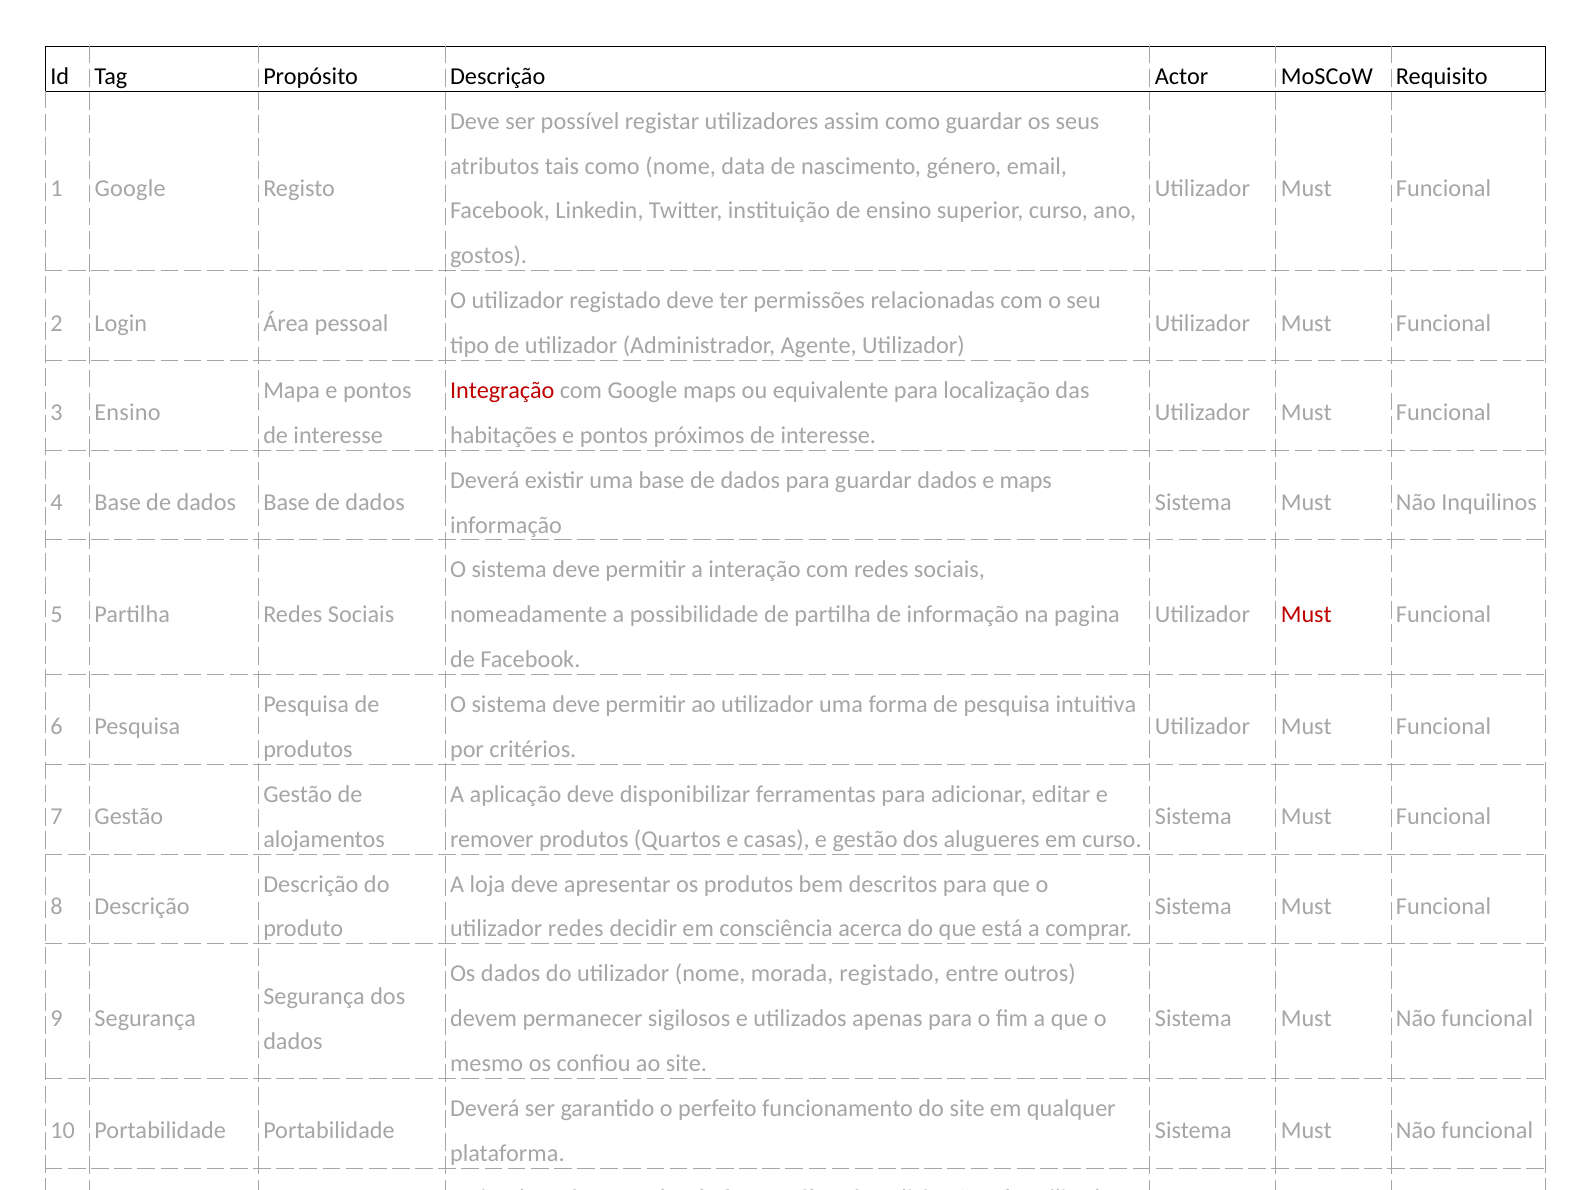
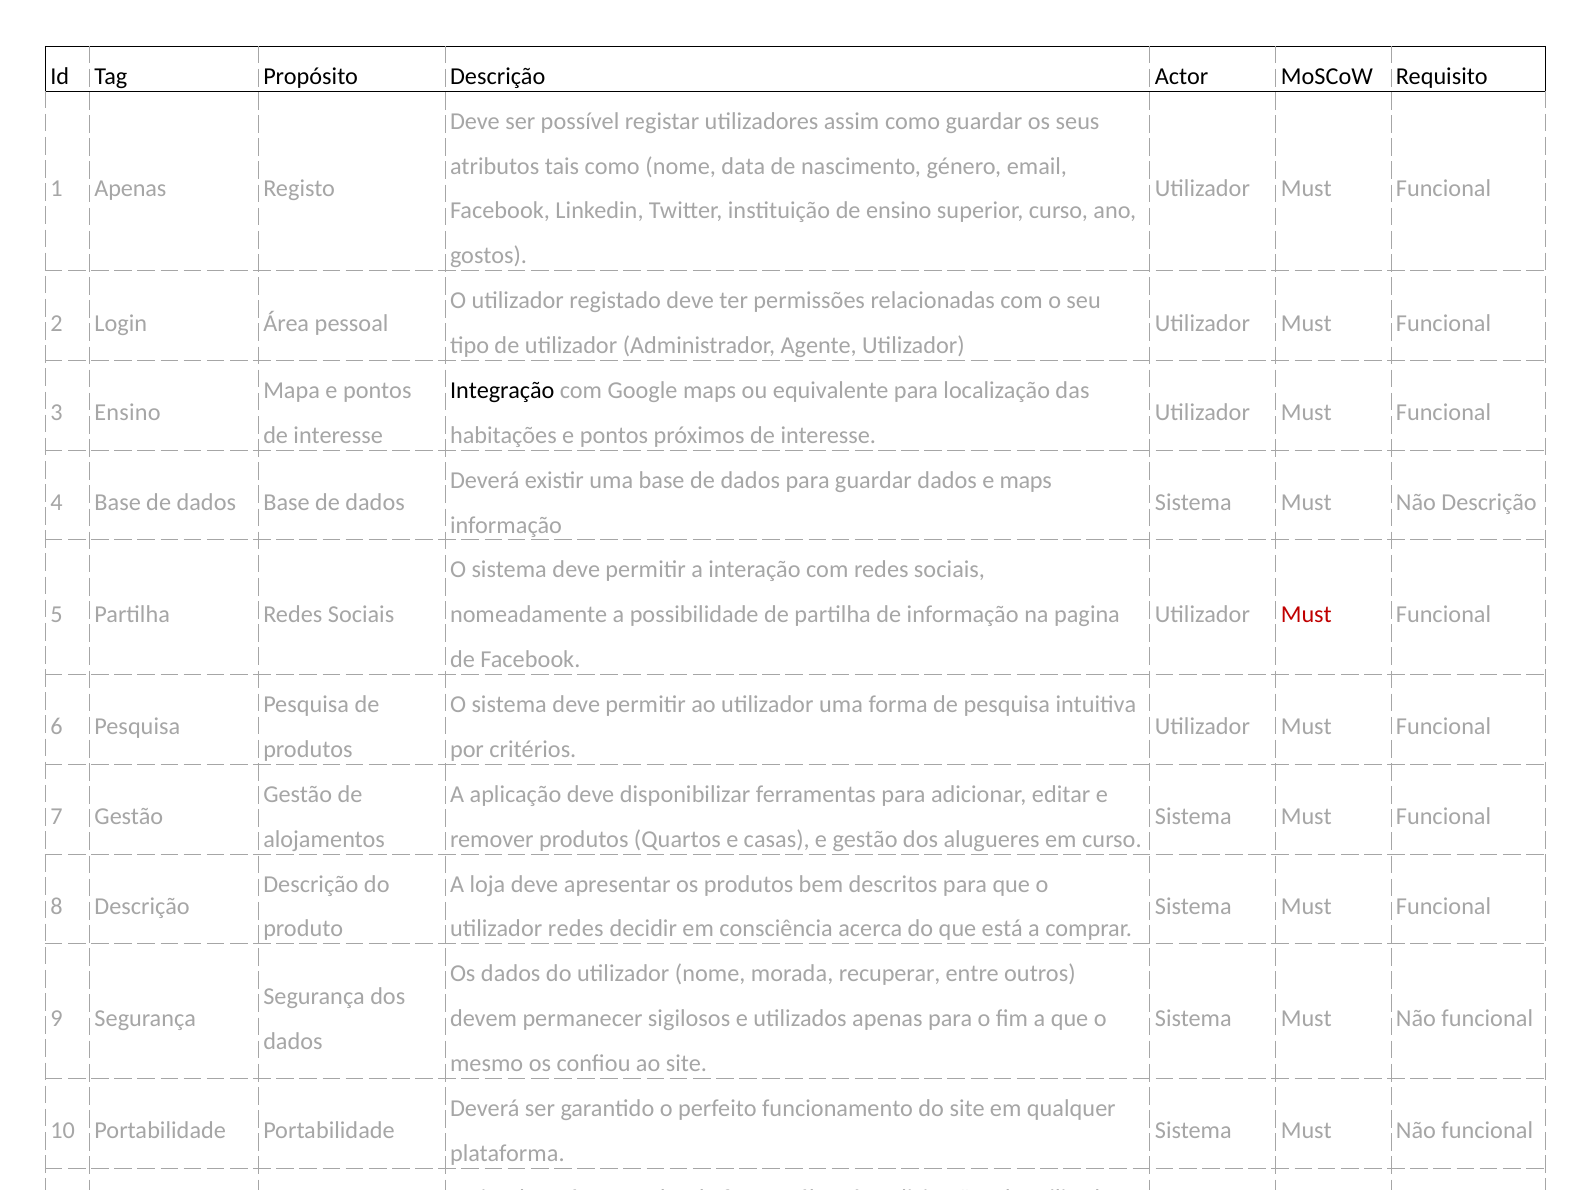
1 Google: Google -> Apenas
Integração colour: red -> black
Não Inquilinos: Inquilinos -> Descrição
morada registado: registado -> recuperar
